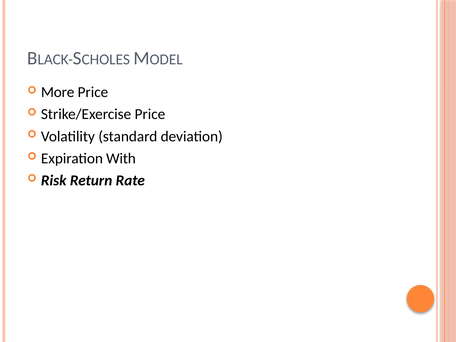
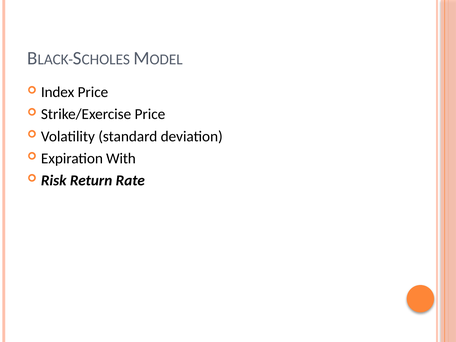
More: More -> Index
